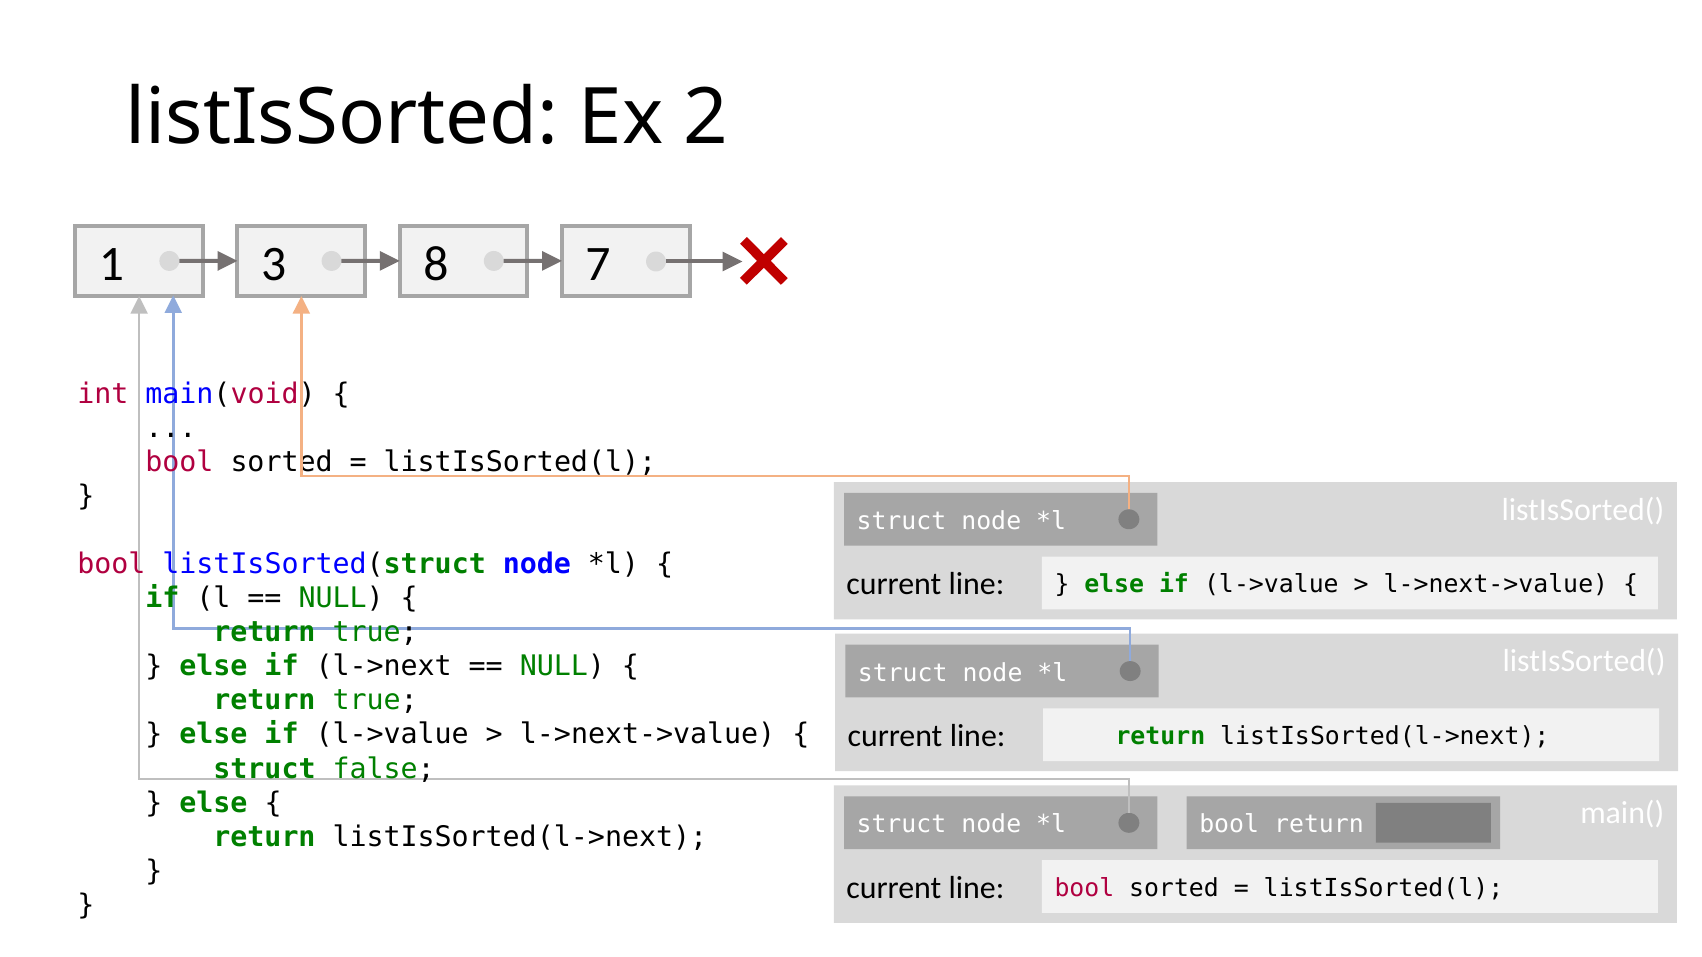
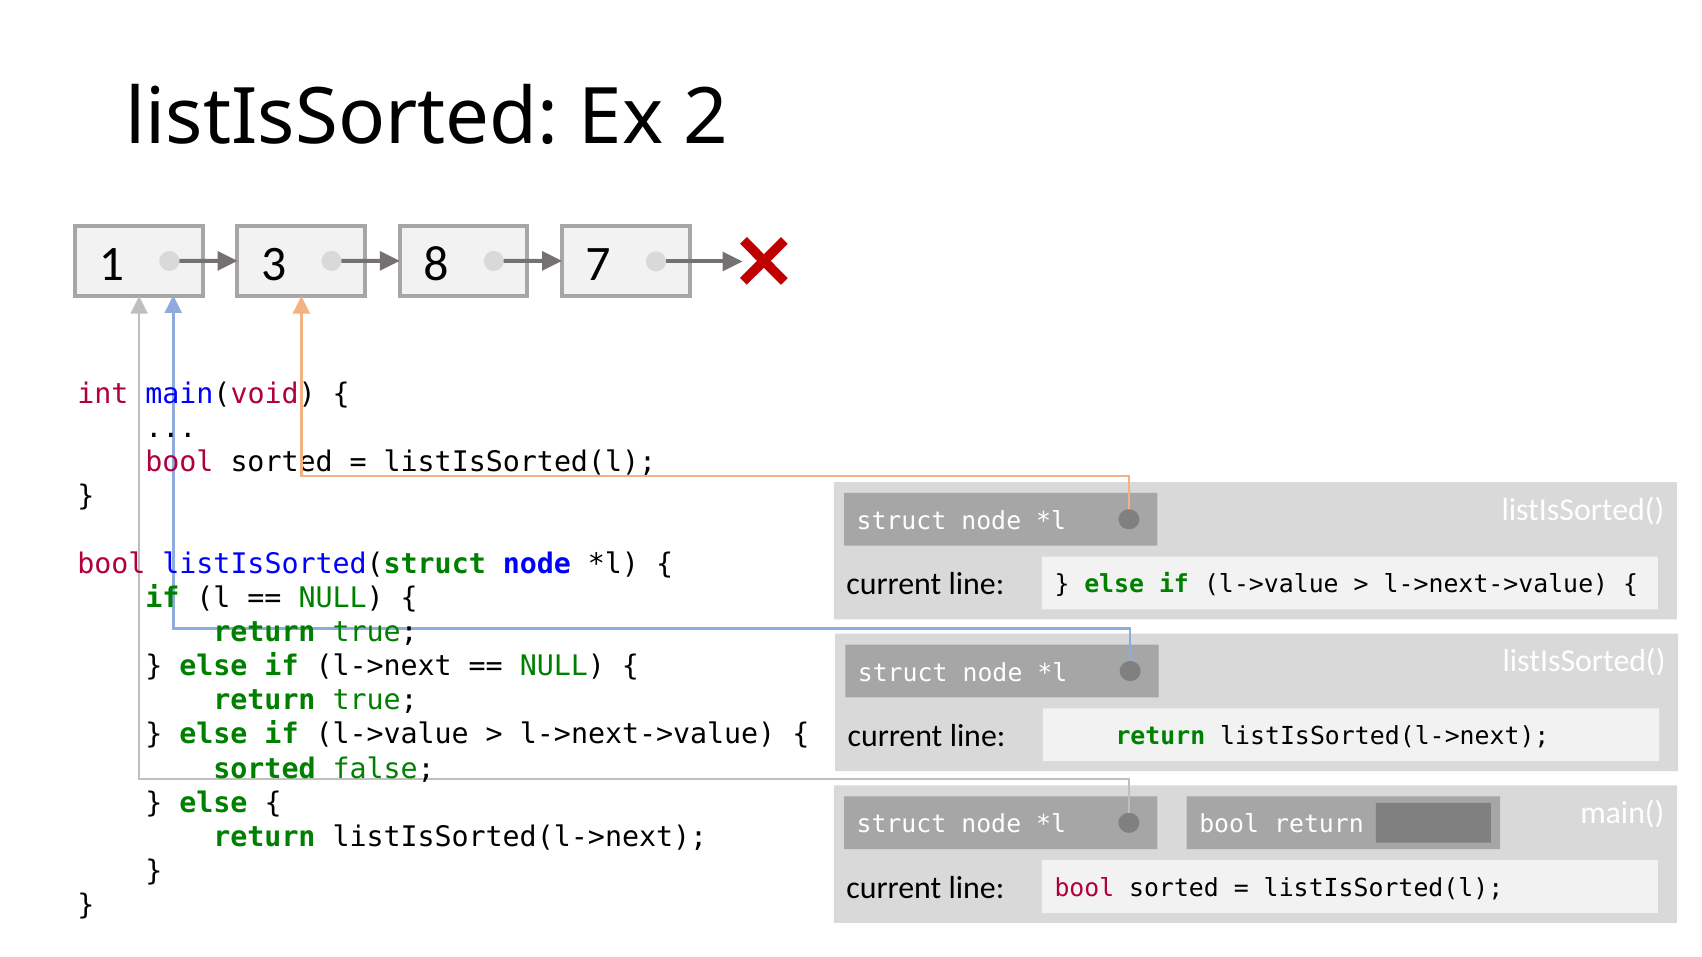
struct at (265, 769): struct -> sorted
